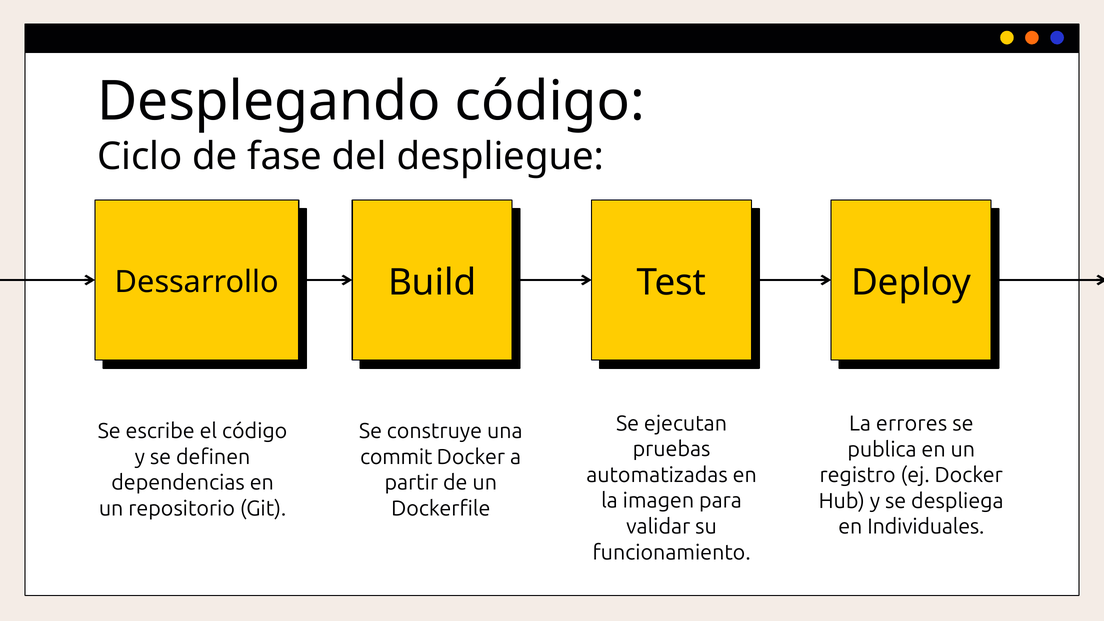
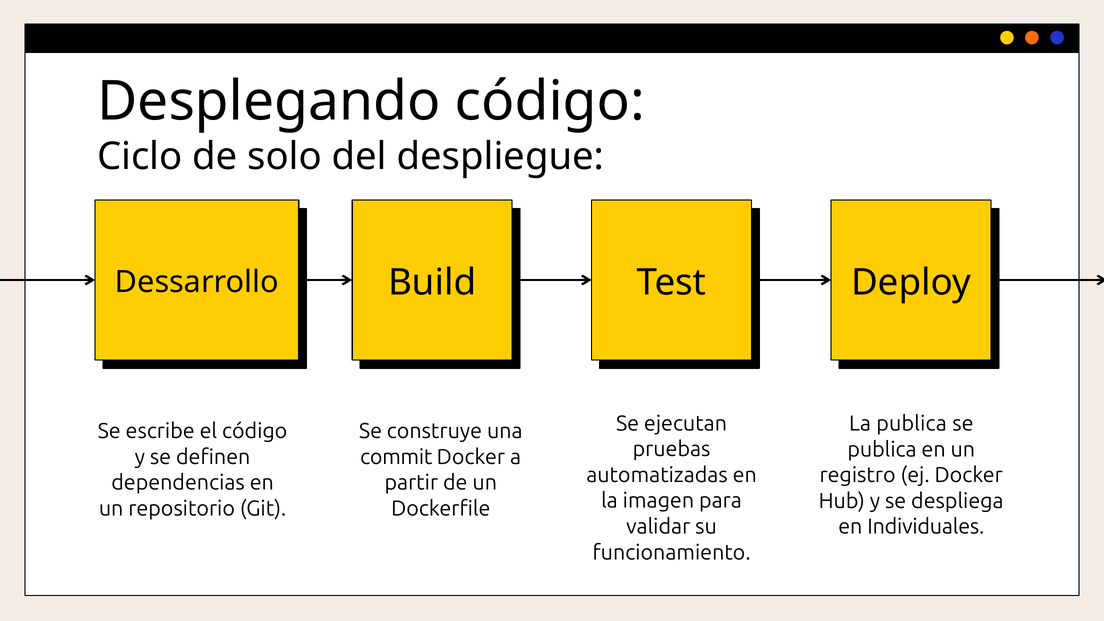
fase: fase -> solo
La errores: errores -> publica
